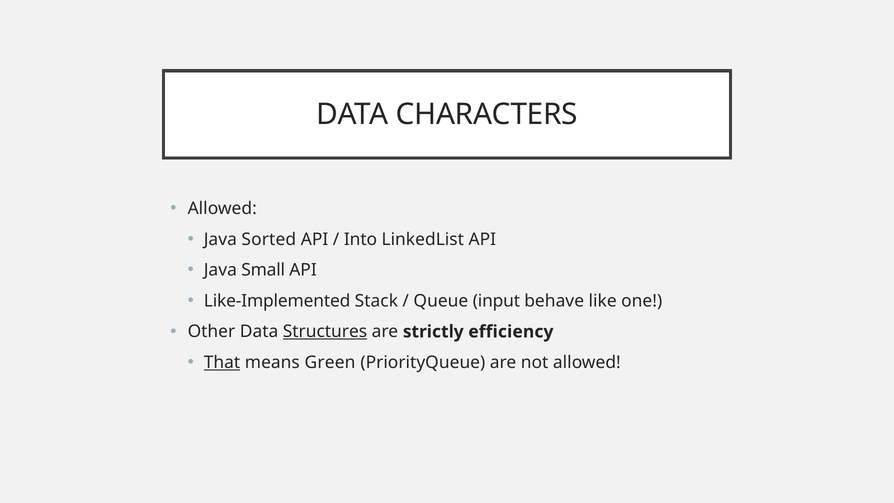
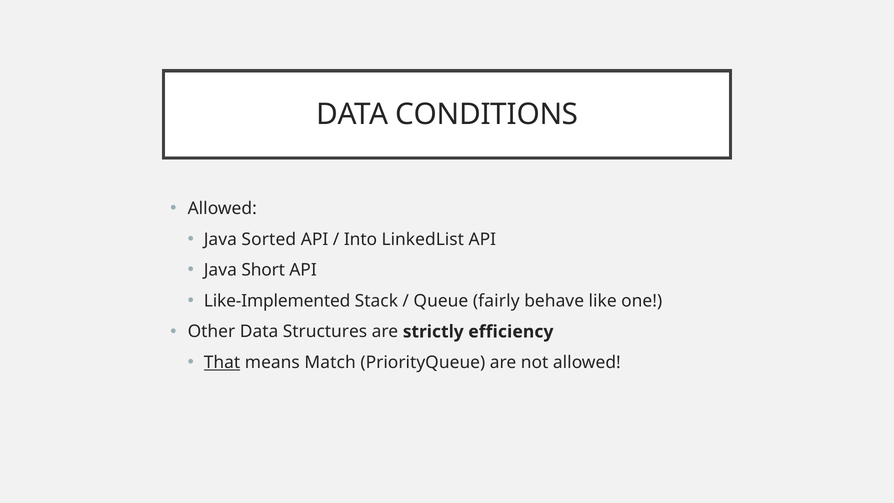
CHARACTERS: CHARACTERS -> CONDITIONS
Small: Small -> Short
input: input -> fairly
Structures underline: present -> none
Green: Green -> Match
